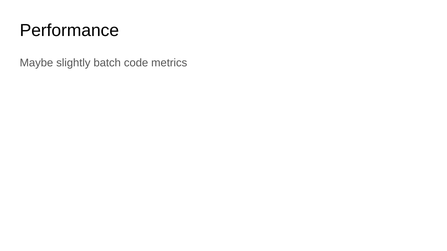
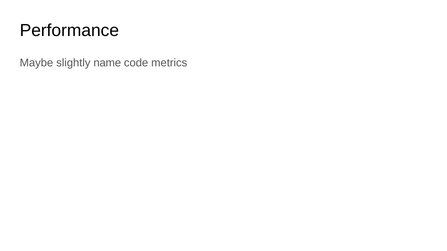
batch: batch -> name
